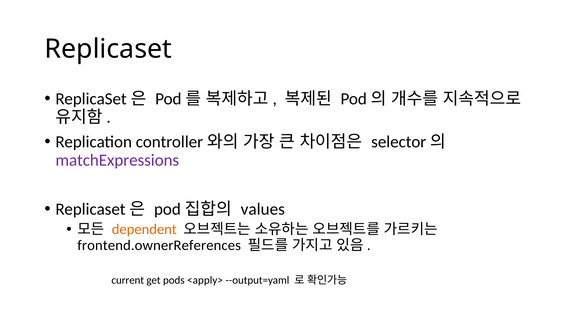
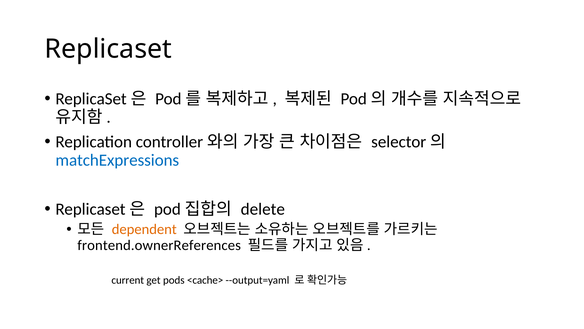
matchExpressions colour: purple -> blue
values: values -> delete
<apply>: <apply> -> <cache>
